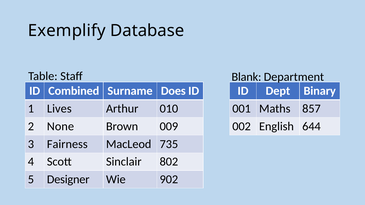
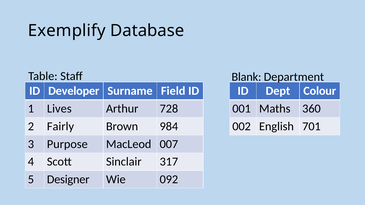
Combined: Combined -> Developer
Does: Does -> Field
Binary: Binary -> Colour
010: 010 -> 728
857: 857 -> 360
None: None -> Fairly
009: 009 -> 984
644: 644 -> 701
Fairness: Fairness -> Purpose
735: 735 -> 007
802: 802 -> 317
902: 902 -> 092
